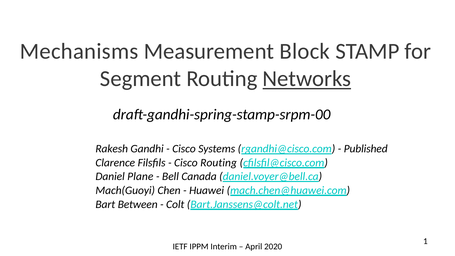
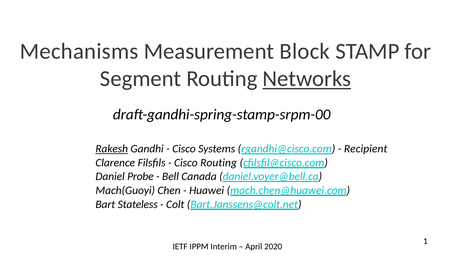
Rakesh underline: none -> present
Published: Published -> Recipient
Plane: Plane -> Probe
Between: Between -> Stateless
